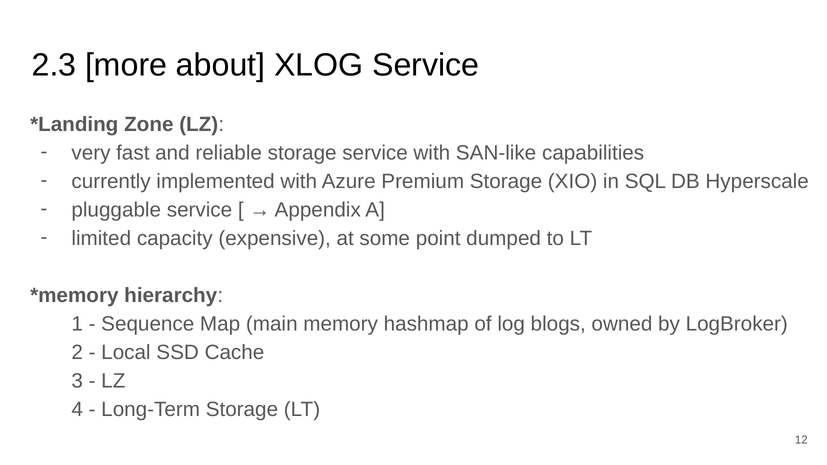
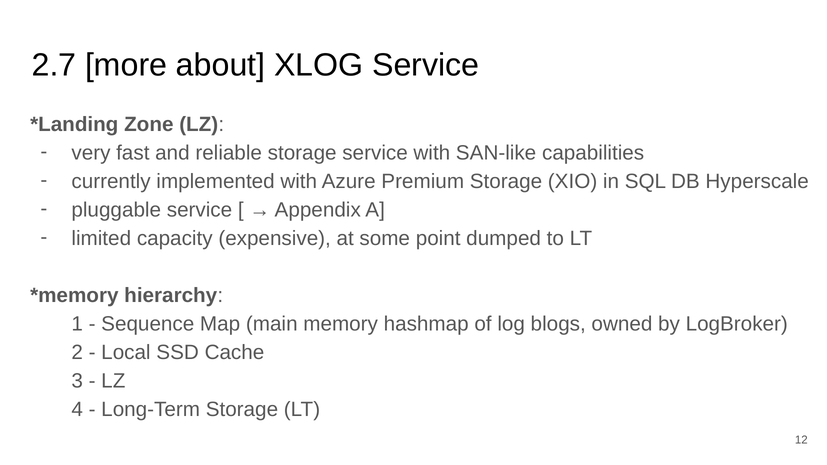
2.3: 2.3 -> 2.7
